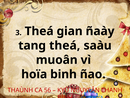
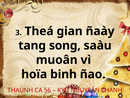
tang theá: theá -> song
